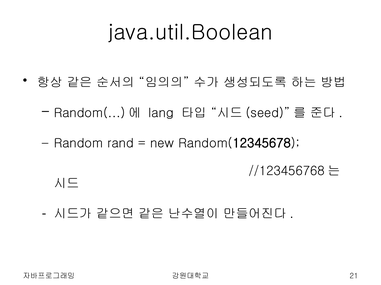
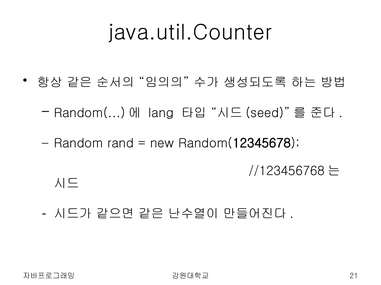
java.util.Boolean: java.util.Boolean -> java.util.Counter
